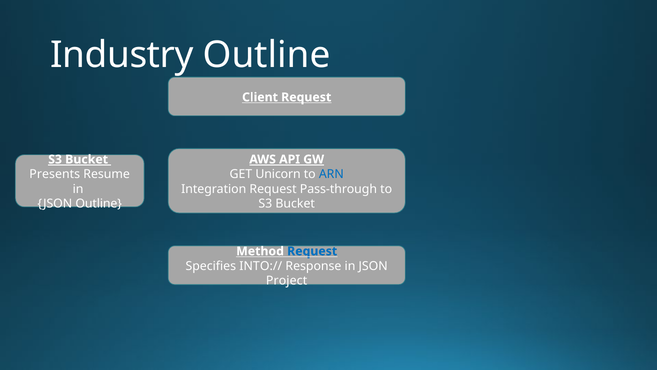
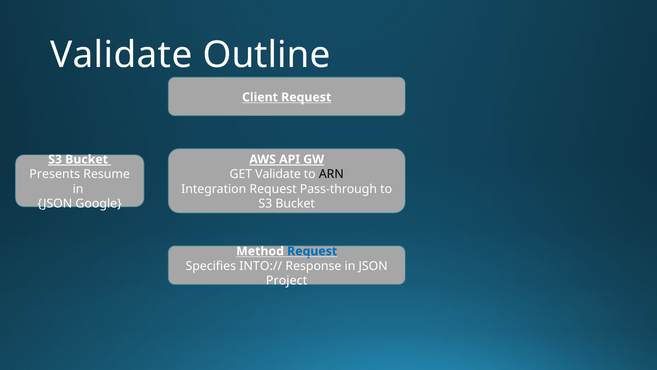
Industry at (122, 55): Industry -> Validate
GET Unicorn: Unicorn -> Validate
ARN colour: blue -> black
JSON Outline: Outline -> Google
